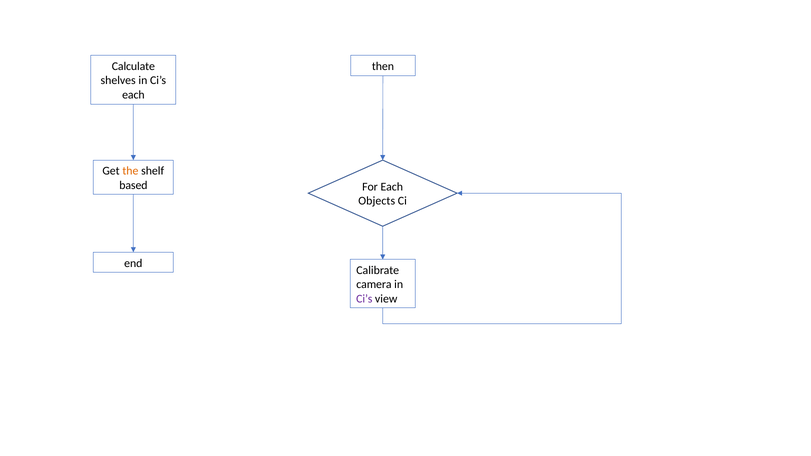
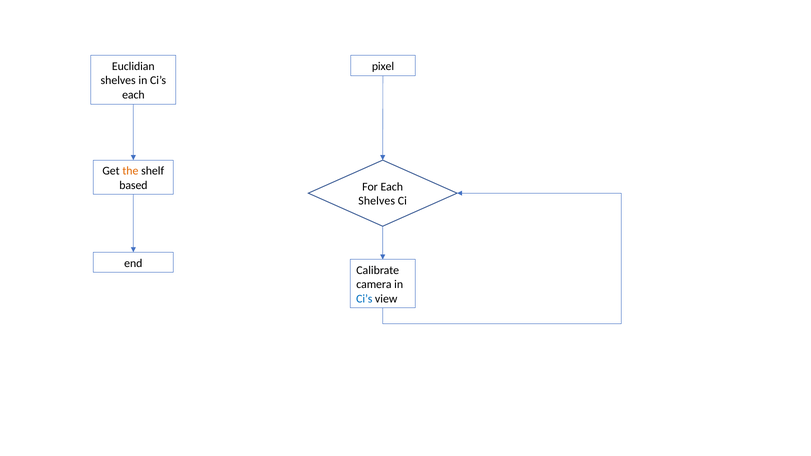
Calculate: Calculate -> Euclidian
then: then -> pixel
Objects at (377, 201): Objects -> Shelves
Ci’s at (364, 299) colour: purple -> blue
